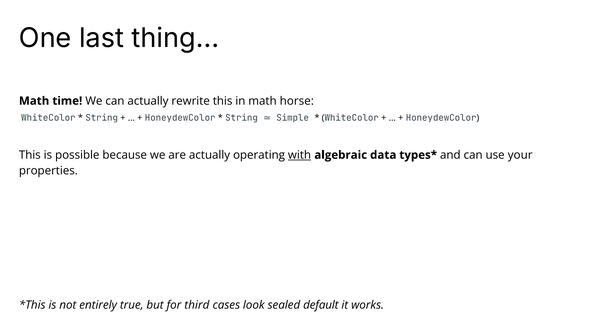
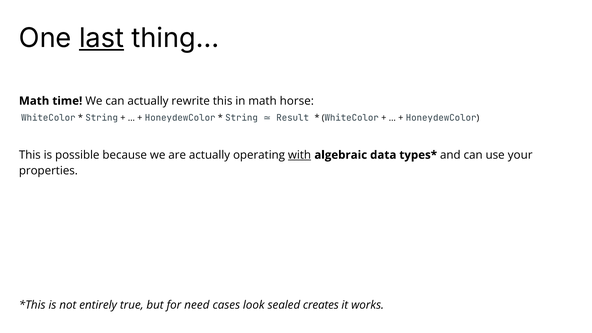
last underline: none -> present
Simple: Simple -> Result
third: third -> need
default: default -> creates
